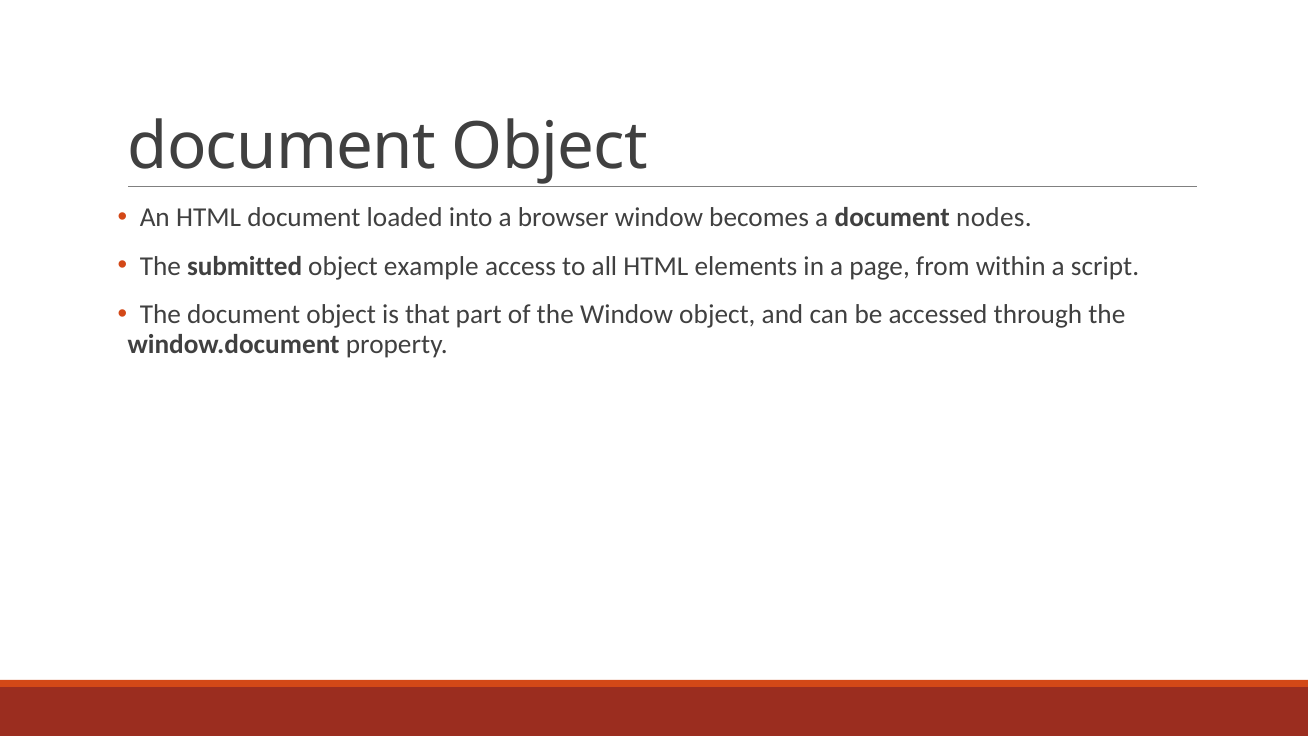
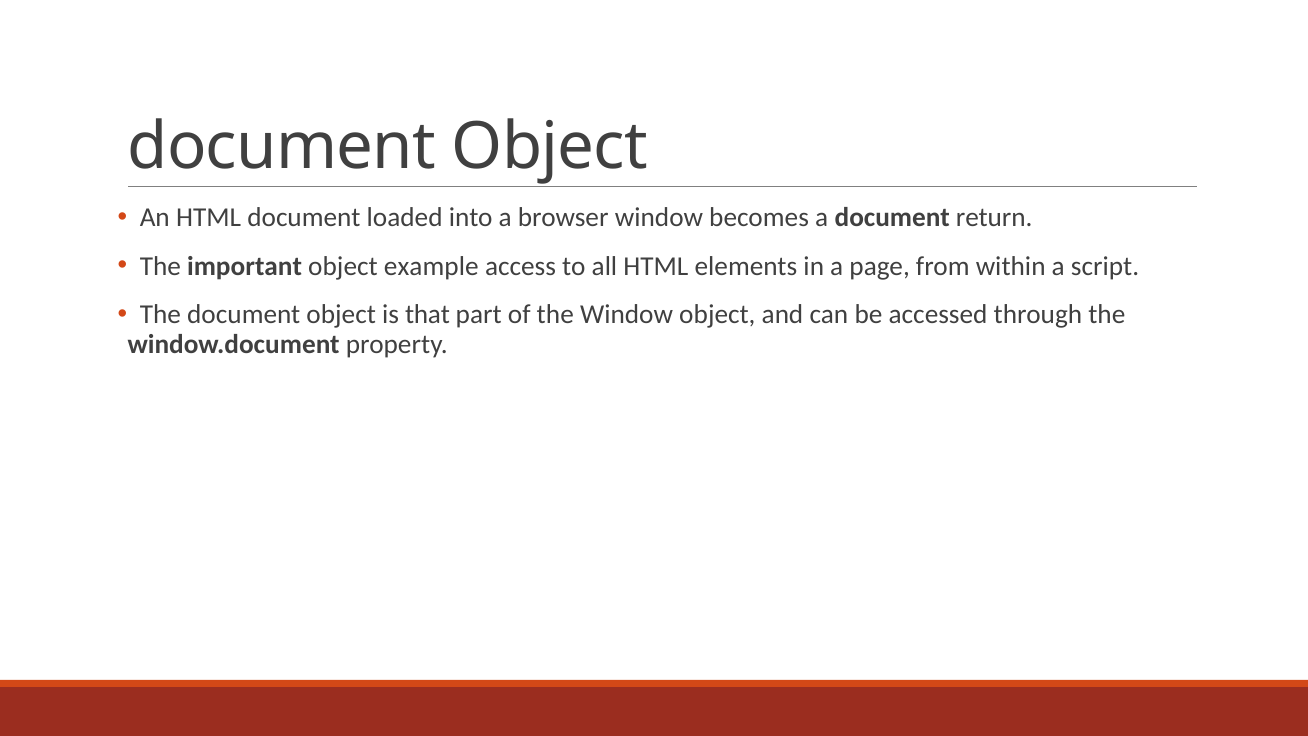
nodes: nodes -> return
submitted: submitted -> important
